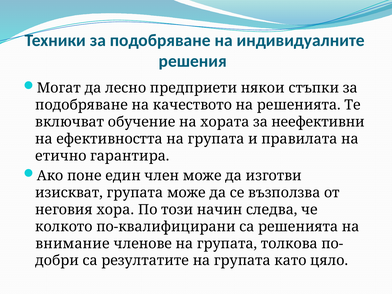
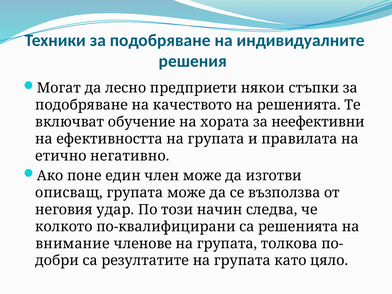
гарантира: гарантира -> негативно
изискват: изискват -> описващ
хора: хора -> удар
